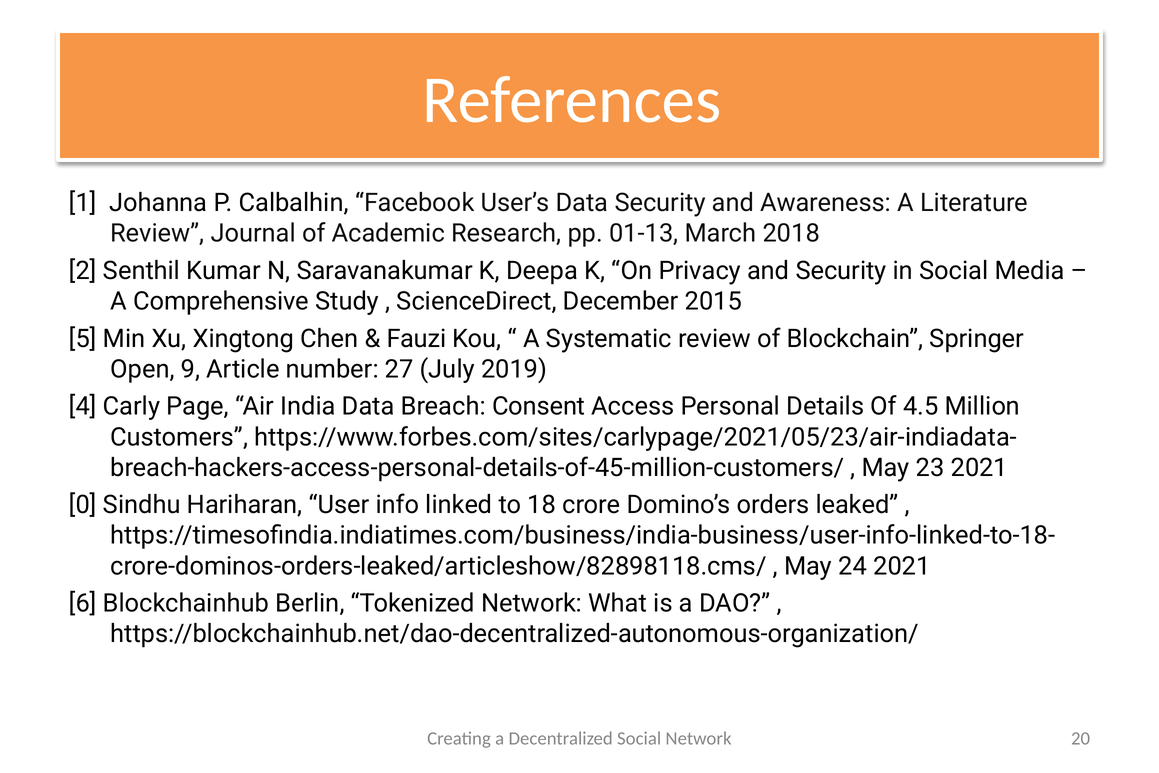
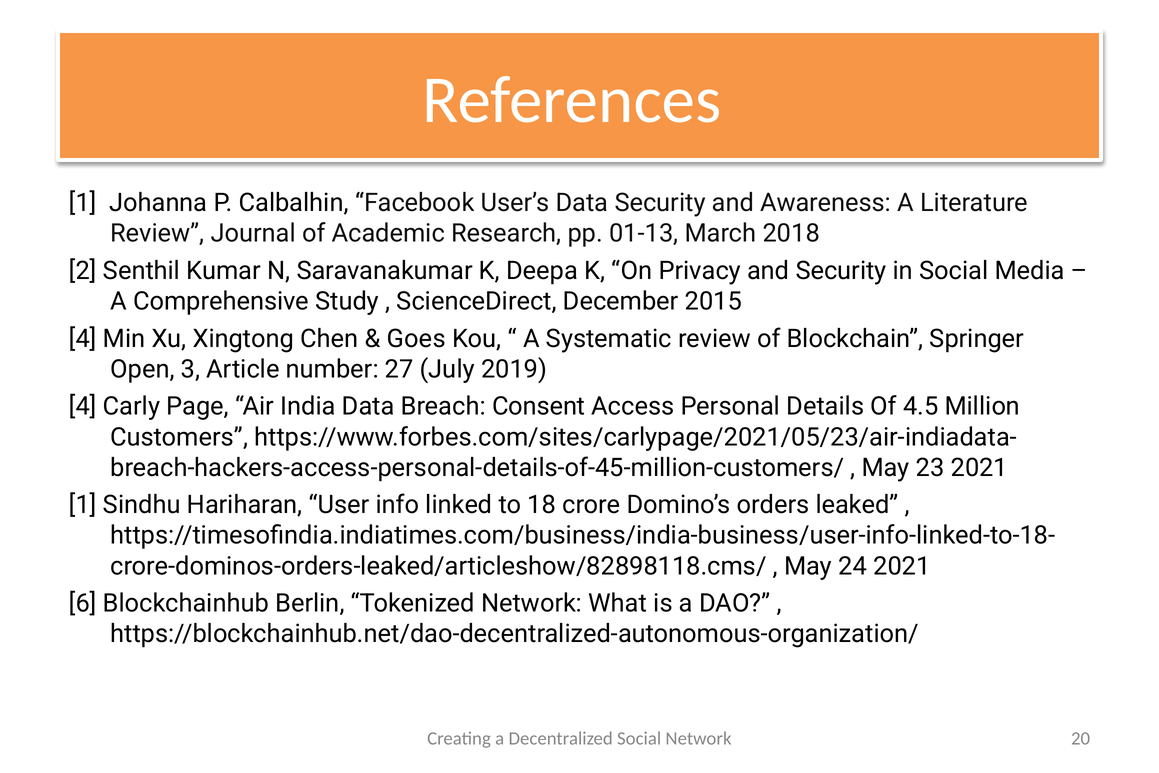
5 at (83, 339): 5 -> 4
Fauzi: Fauzi -> Goes
9: 9 -> 3
0 at (83, 505): 0 -> 1
